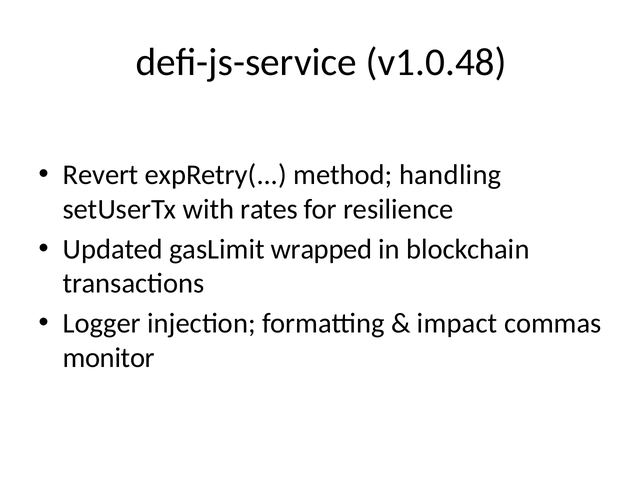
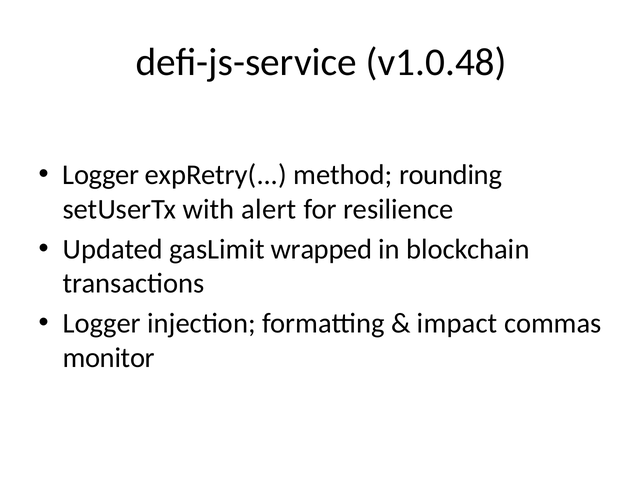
Revert at (101, 175): Revert -> Logger
handling: handling -> rounding
rates: rates -> alert
